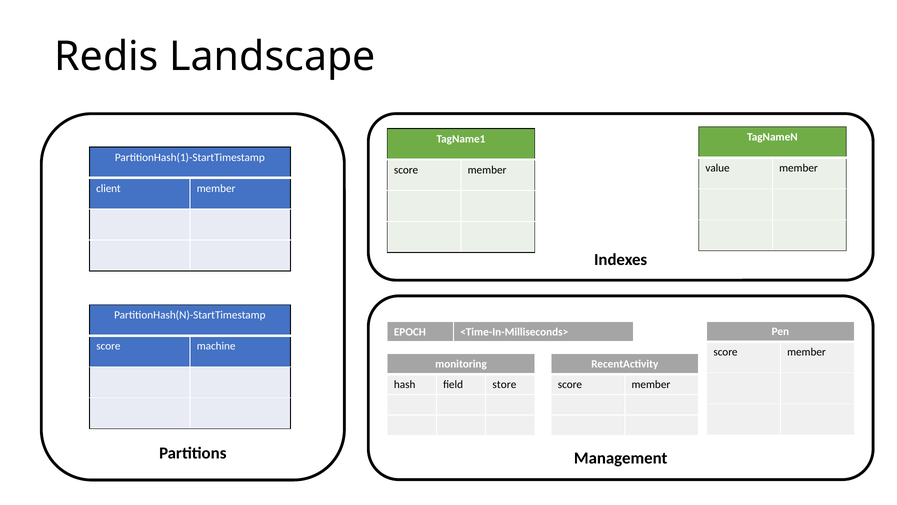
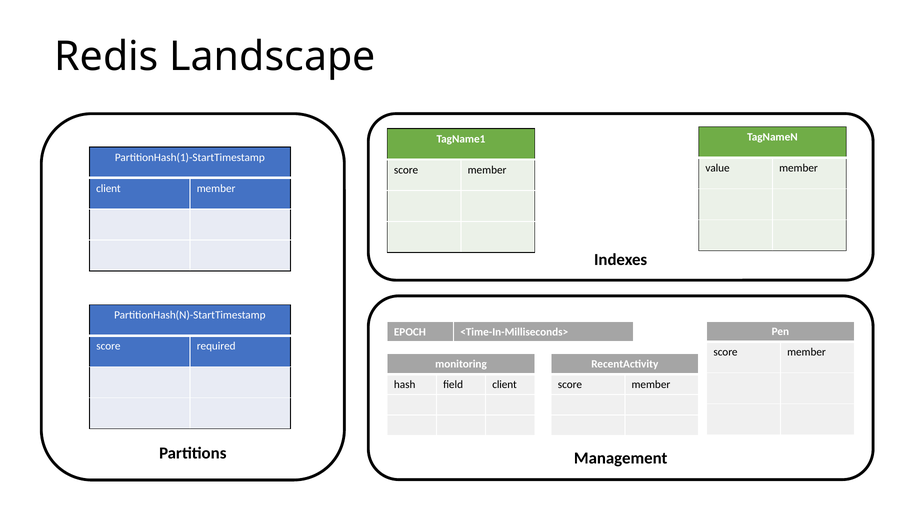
machine: machine -> required
field store: store -> client
